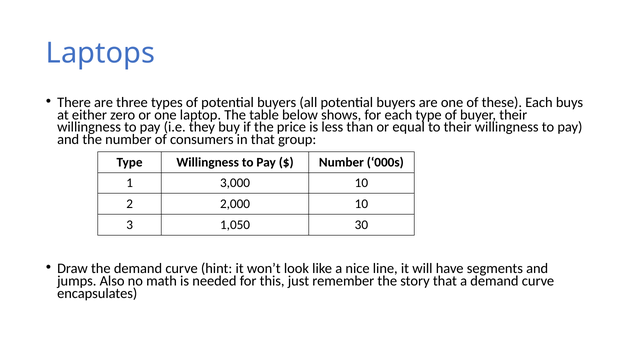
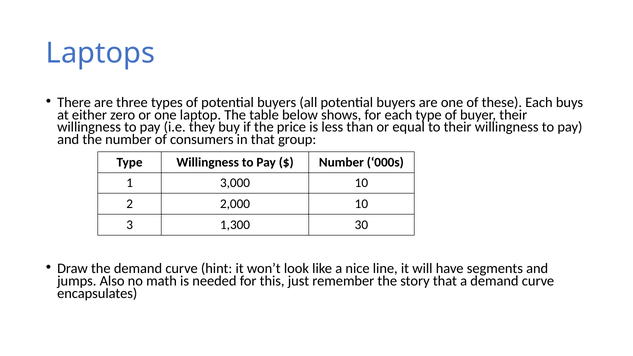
1,050: 1,050 -> 1,300
